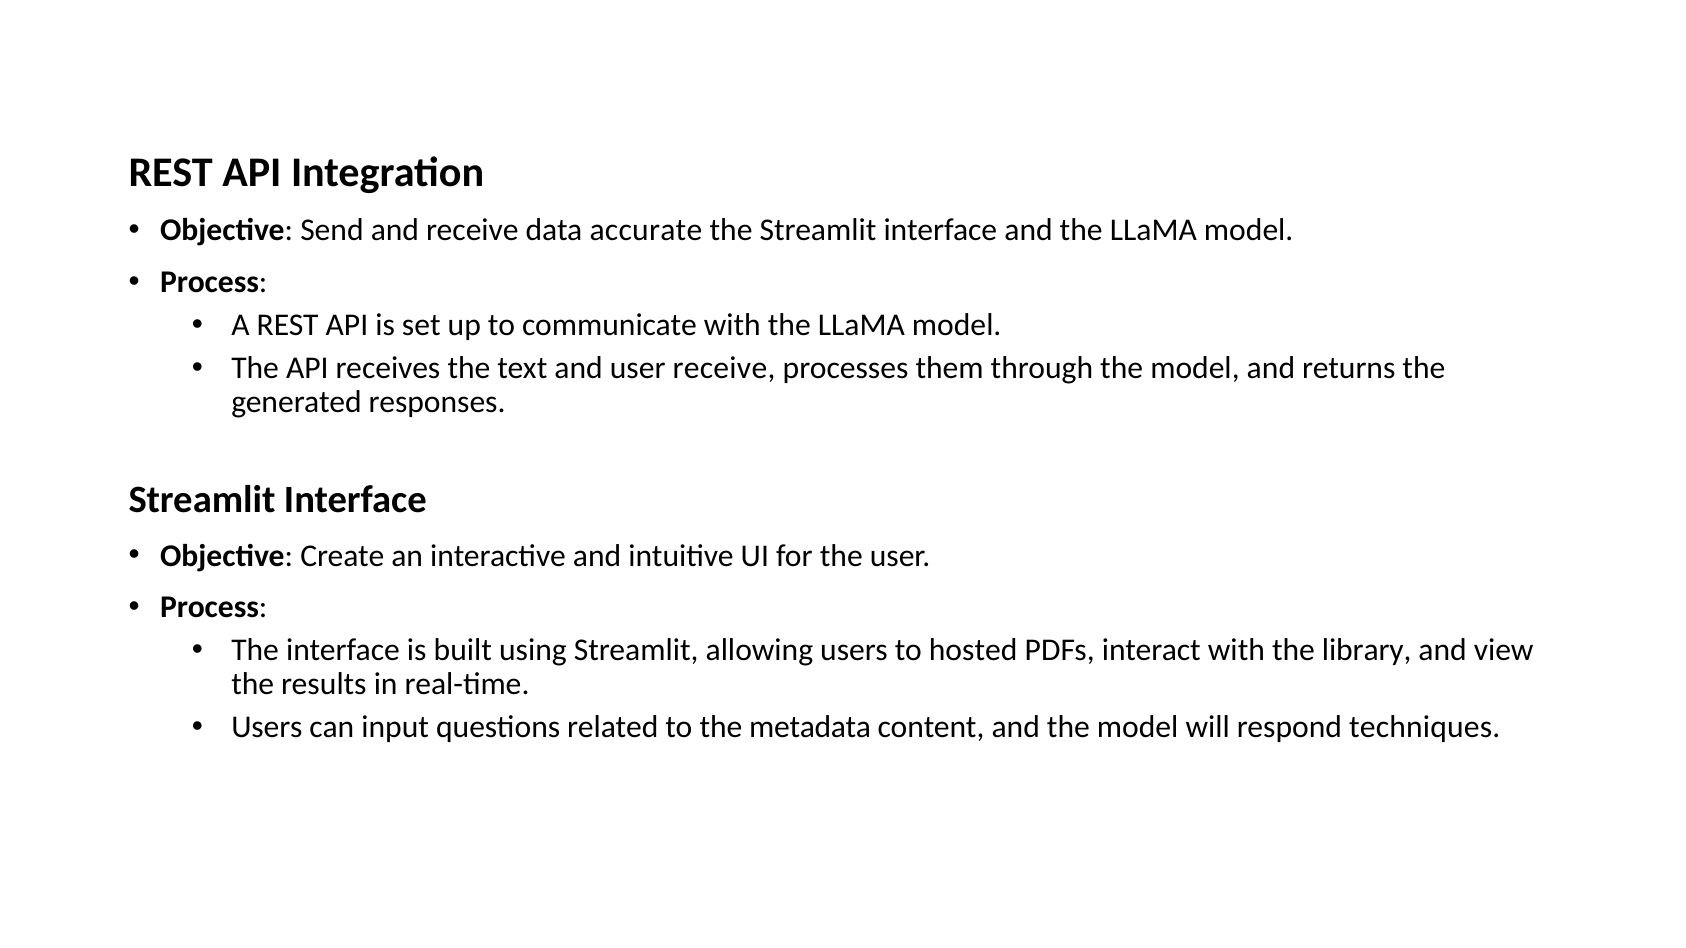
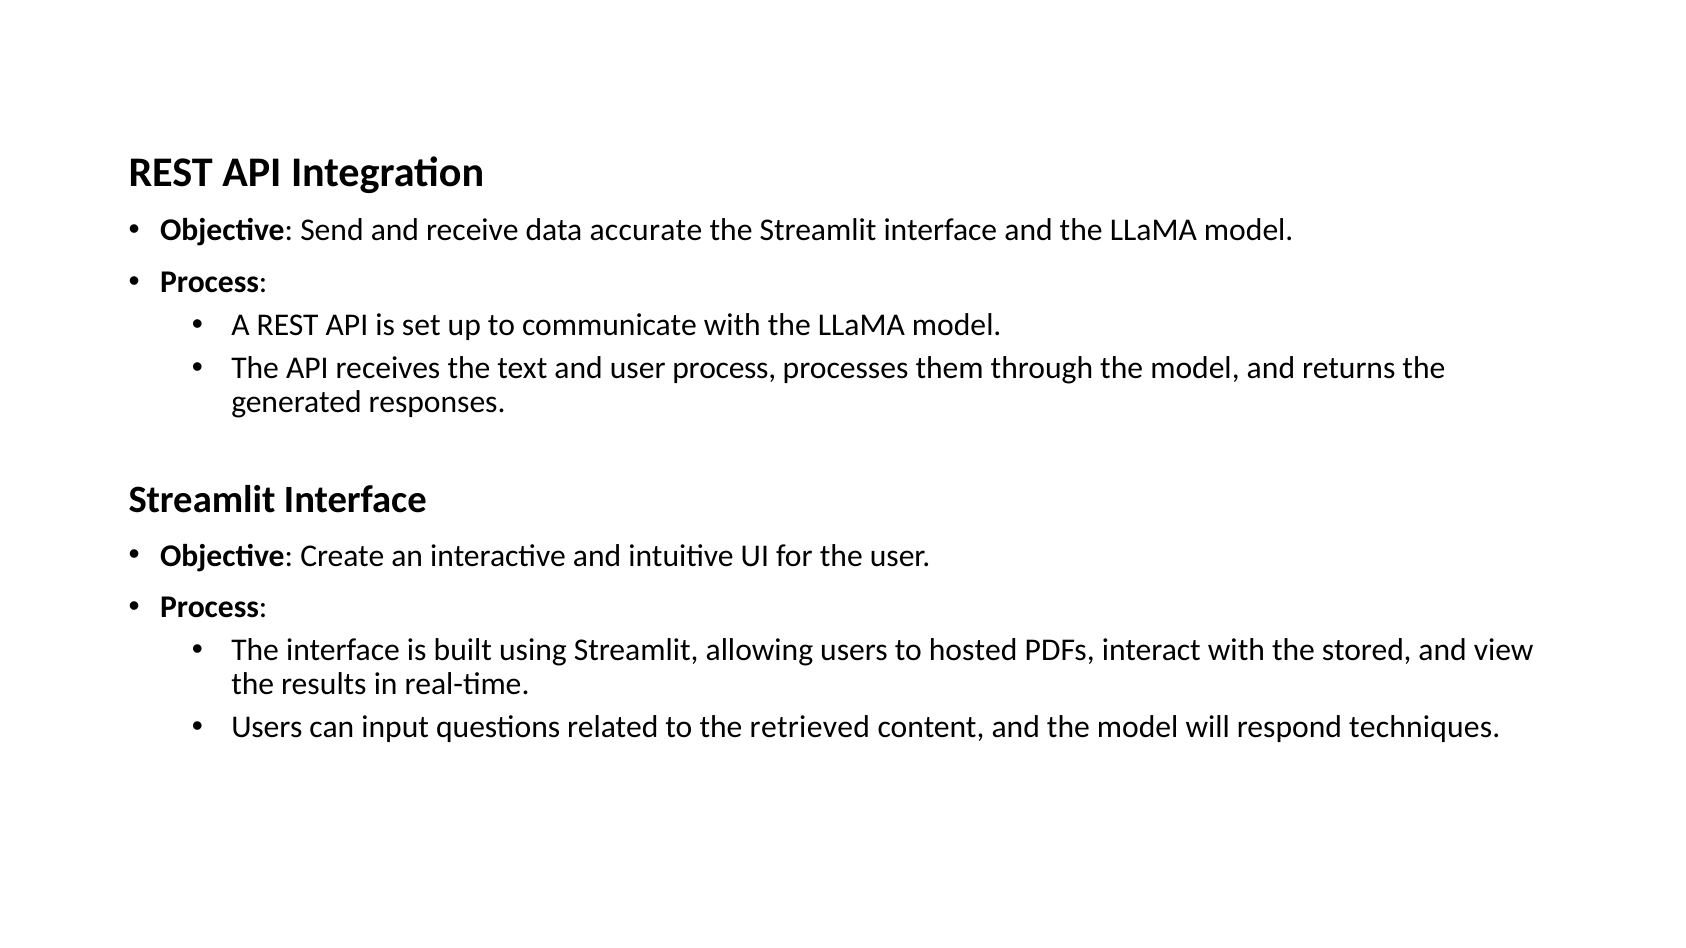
user receive: receive -> process
library: library -> stored
metadata: metadata -> retrieved
